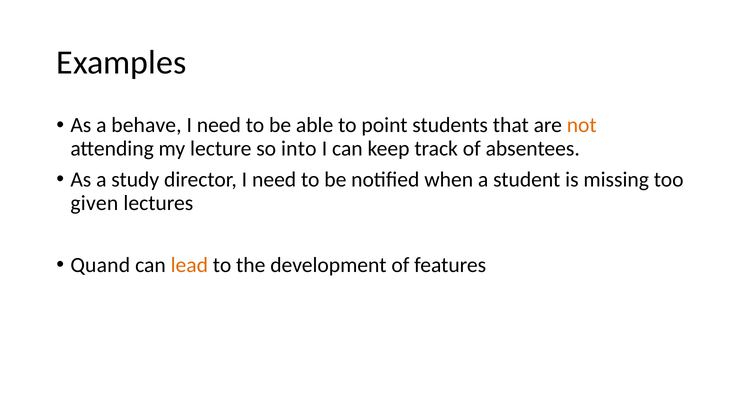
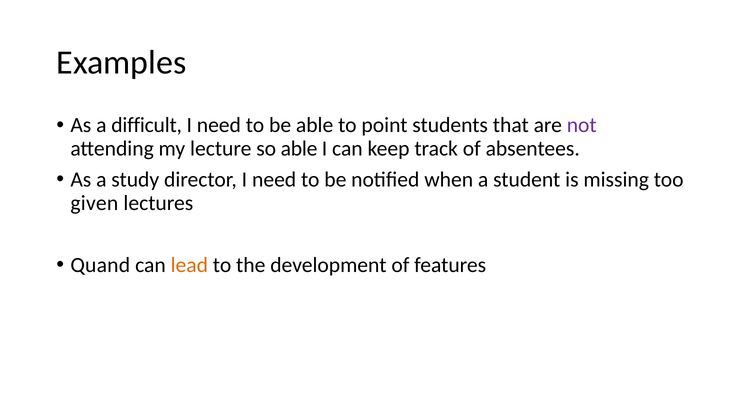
behave: behave -> difficult
not colour: orange -> purple
so into: into -> able
